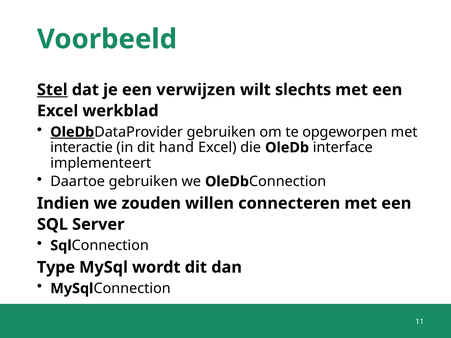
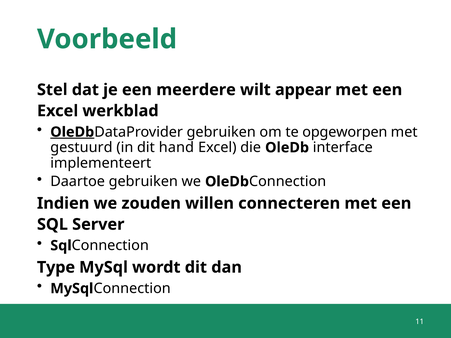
Stel underline: present -> none
verwijzen: verwijzen -> meerdere
slechts: slechts -> appear
interactie: interactie -> gestuurd
